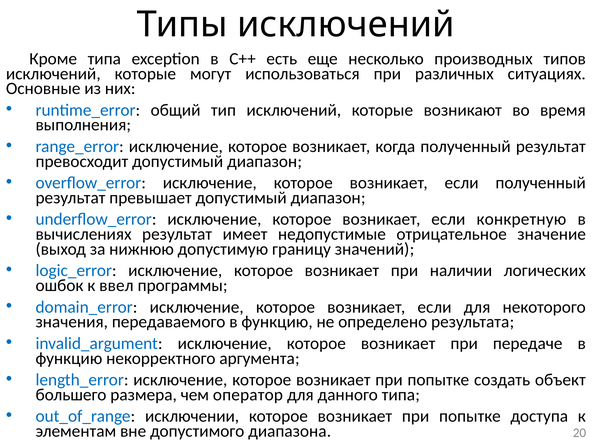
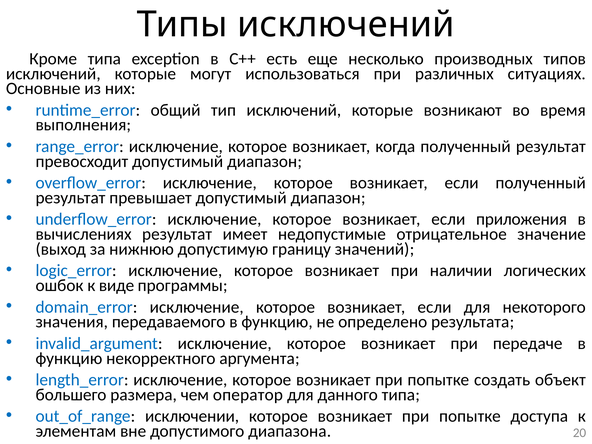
конкретную: конкретную -> приложения
ввел: ввел -> виде
